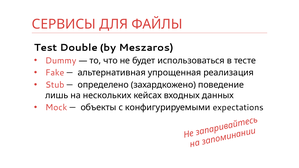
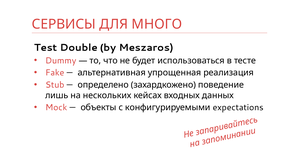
ФАЙЛЫ: ФАЙЛЫ -> МНОГО
